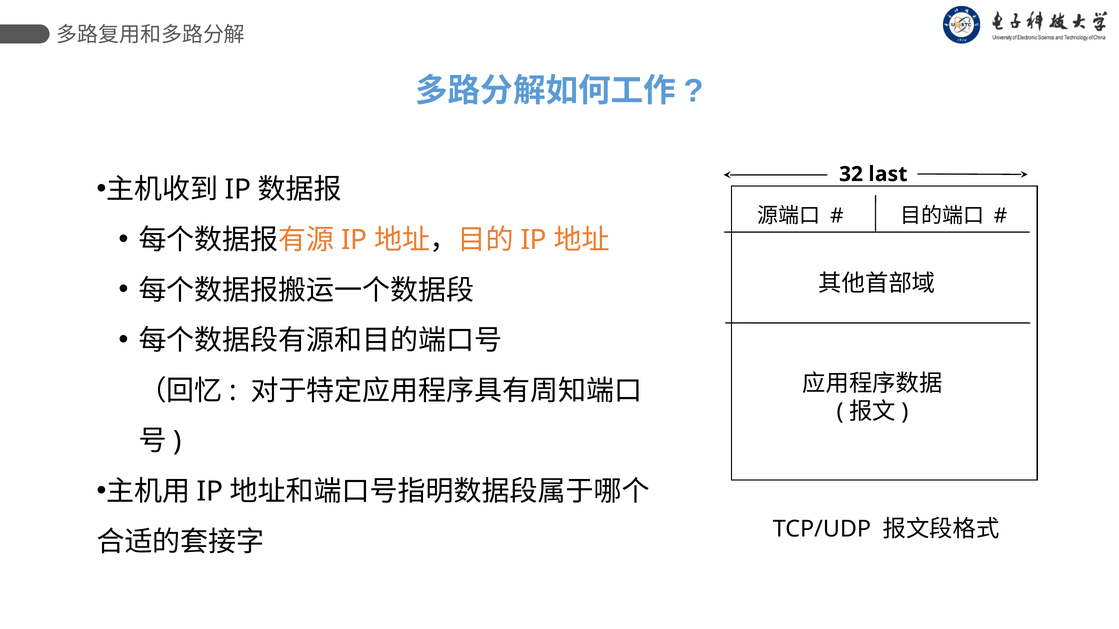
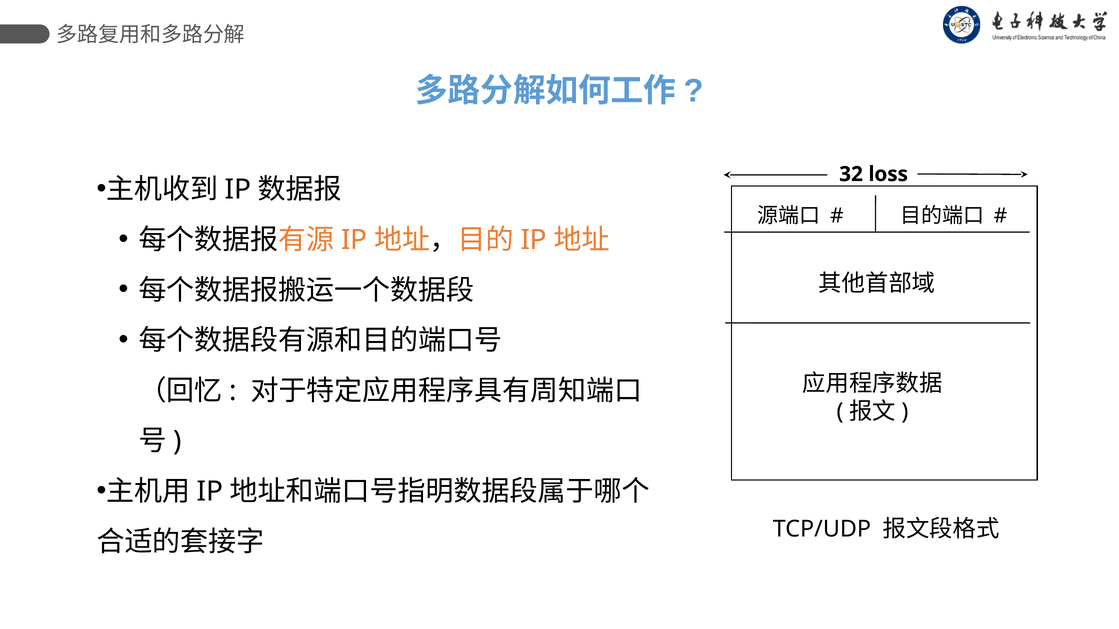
last: last -> loss
